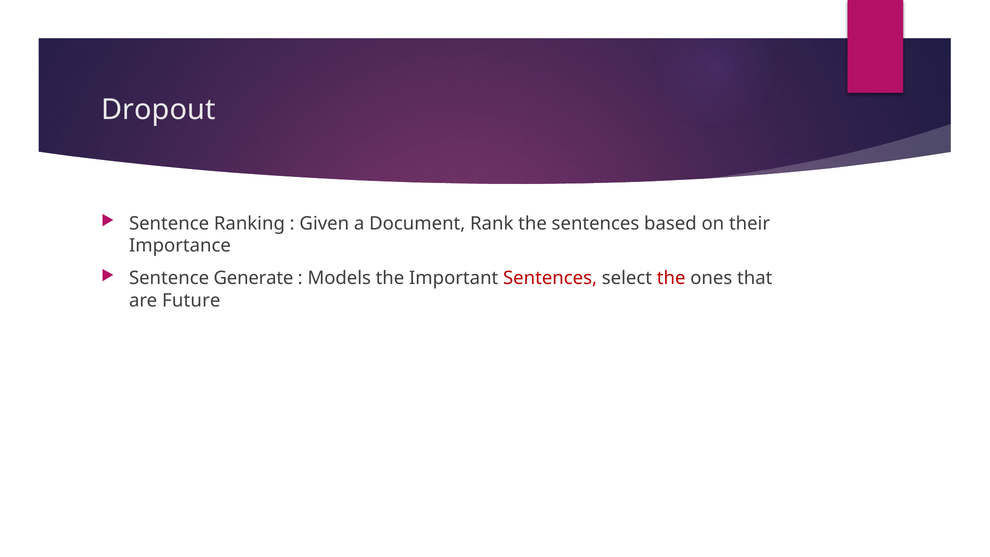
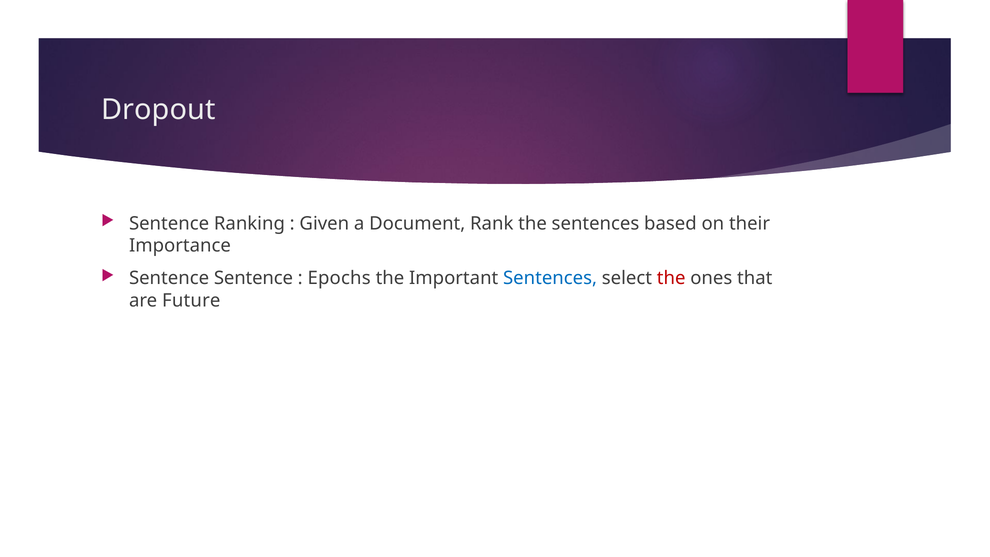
Sentence Generate: Generate -> Sentence
Models: Models -> Epochs
Sentences at (550, 278) colour: red -> blue
